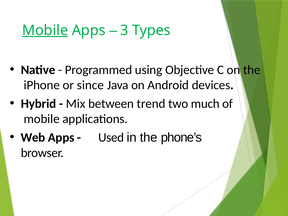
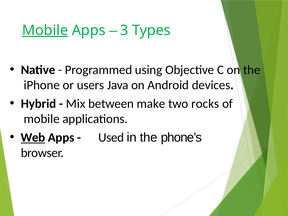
since: since -> users
trend: trend -> make
much: much -> rocks
Web underline: none -> present
